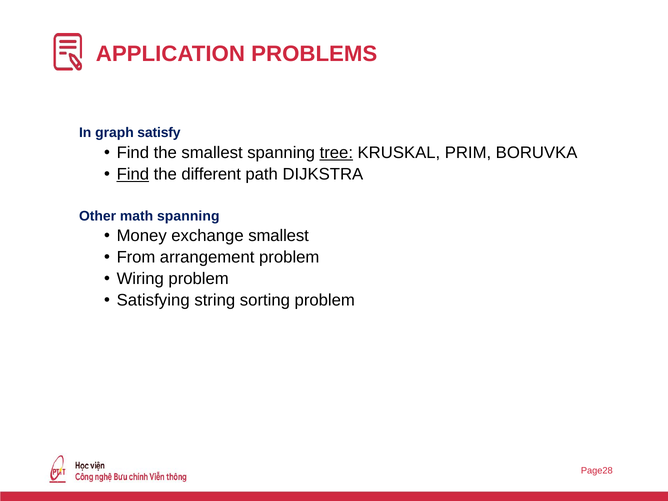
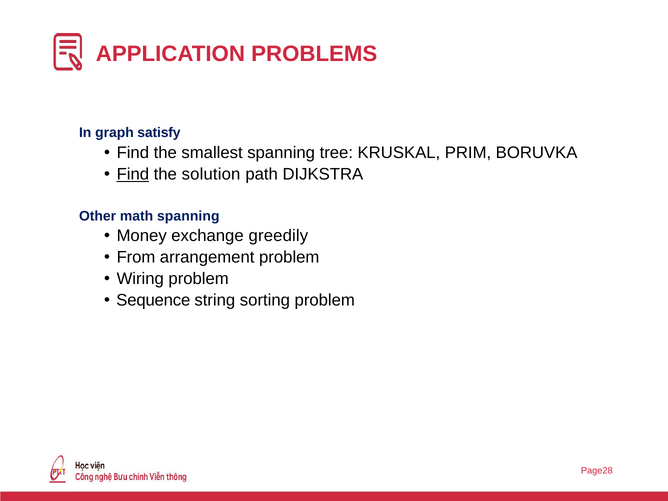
tree underline: present -> none
different: different -> solution
exchange smallest: smallest -> greedily
Satisfying: Satisfying -> Sequence
